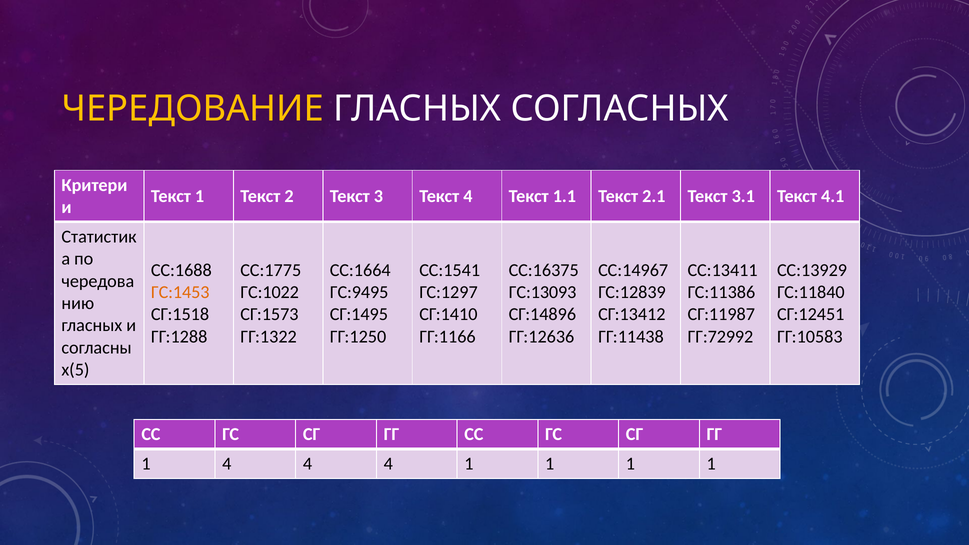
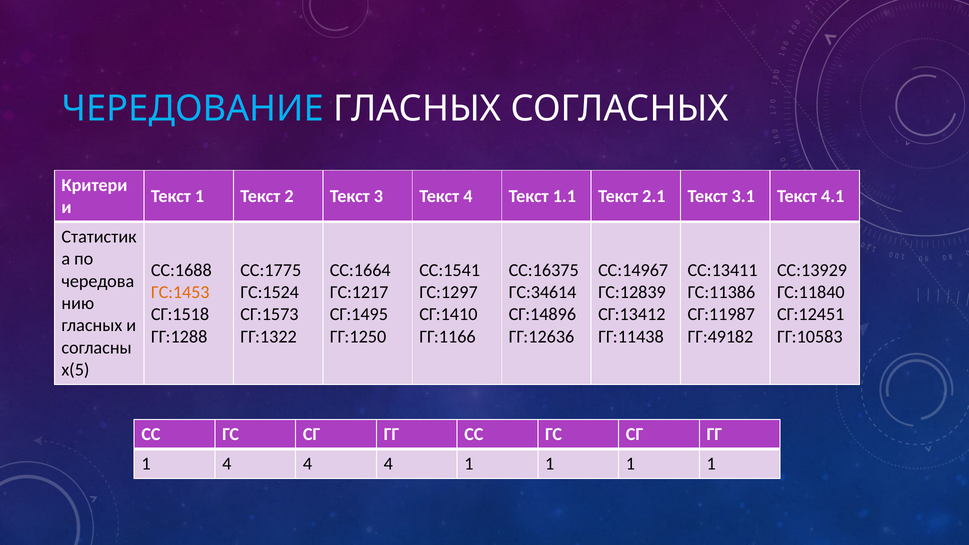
ЧЕРЕДОВАНИЕ colour: yellow -> light blue
ГС:1022: ГС:1022 -> ГС:1524
ГС:9495: ГС:9495 -> ГС:1217
ГС:13093: ГС:13093 -> ГС:34614
ГГ:72992: ГГ:72992 -> ГГ:49182
